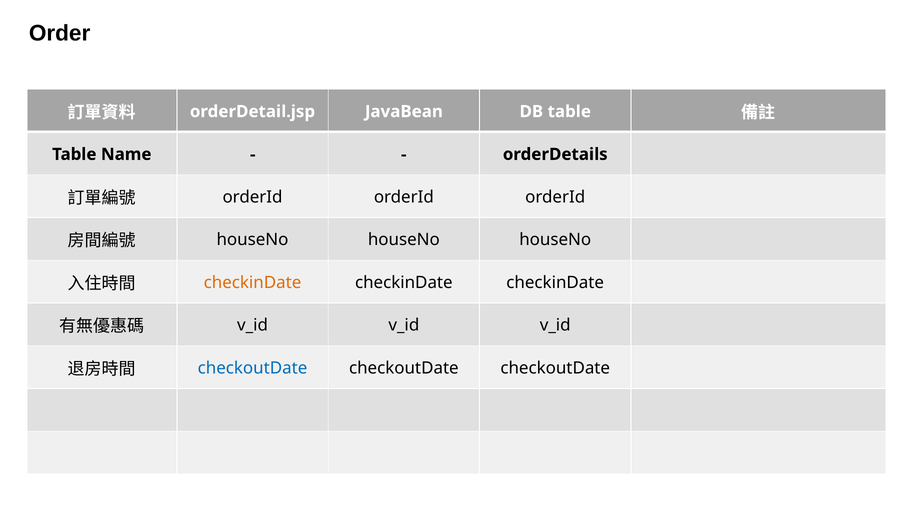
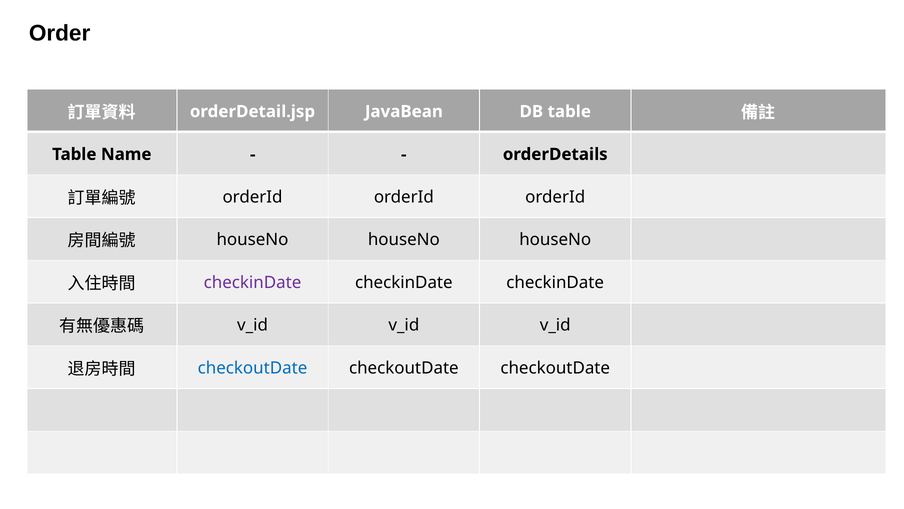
checkinDate at (253, 282) colour: orange -> purple
